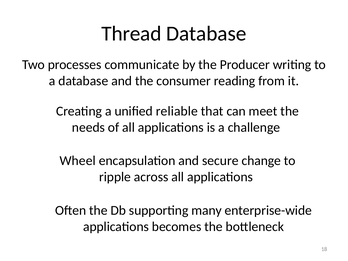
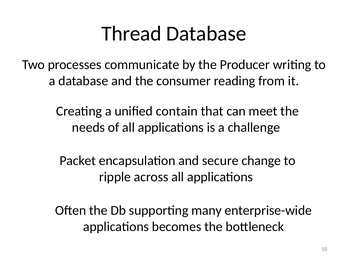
reliable: reliable -> contain
Wheel: Wheel -> Packet
